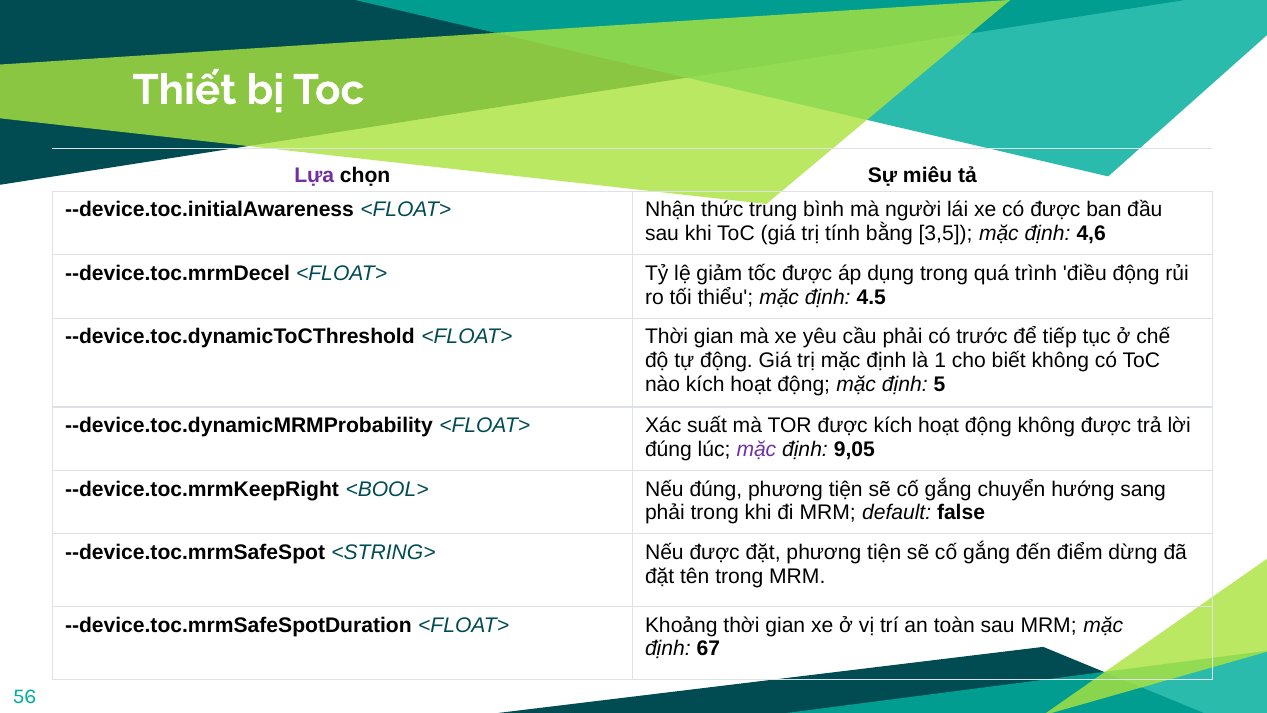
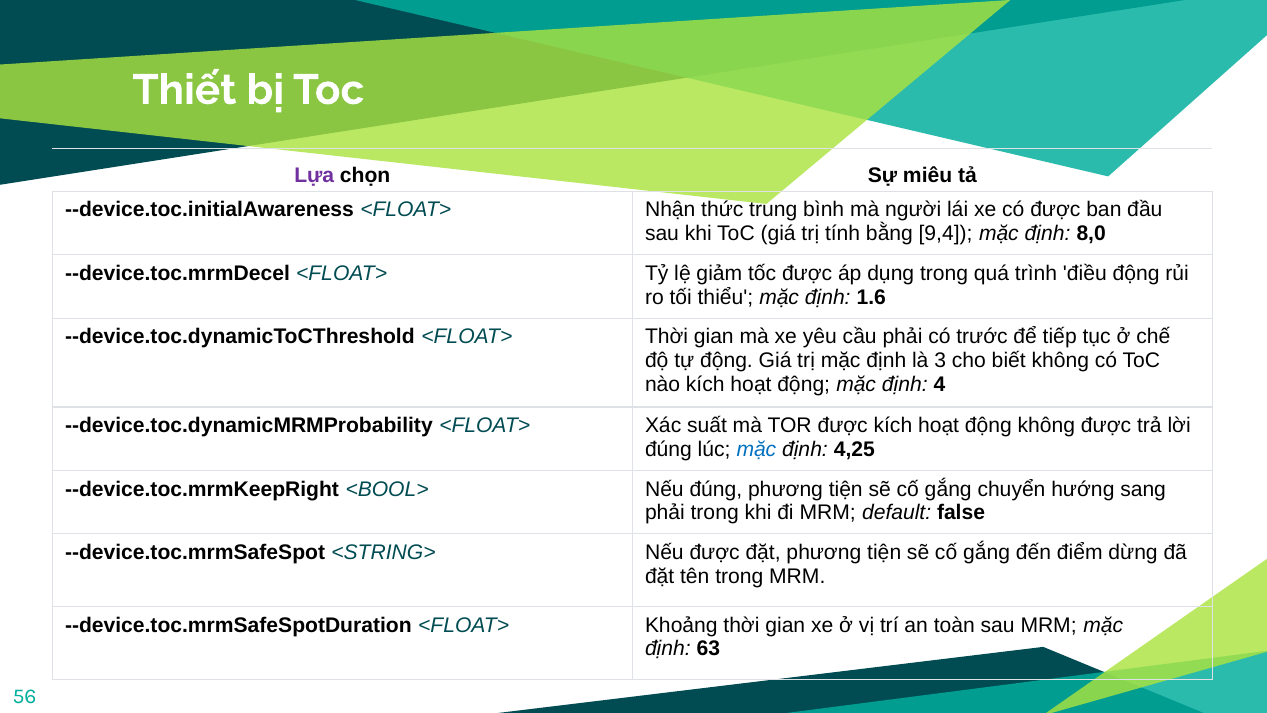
3,5: 3,5 -> 9,4
4,6: 4,6 -> 8,0
4.5: 4.5 -> 1.6
1: 1 -> 3
5: 5 -> 4
mặc at (756, 449) colour: purple -> blue
9,05: 9,05 -> 4,25
67: 67 -> 63
